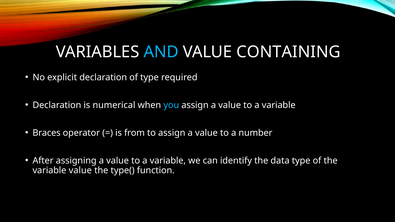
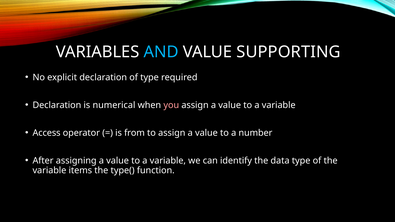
CONTAINING: CONTAINING -> SUPPORTING
you colour: light blue -> pink
Braces: Braces -> Access
variable value: value -> items
